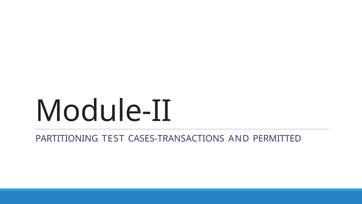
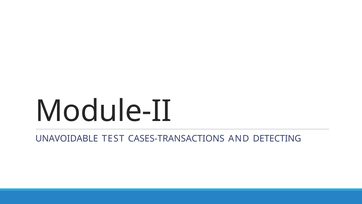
PARTITIONING: PARTITIONING -> UNAVOIDABLE
PERMITTED: PERMITTED -> DETECTING
